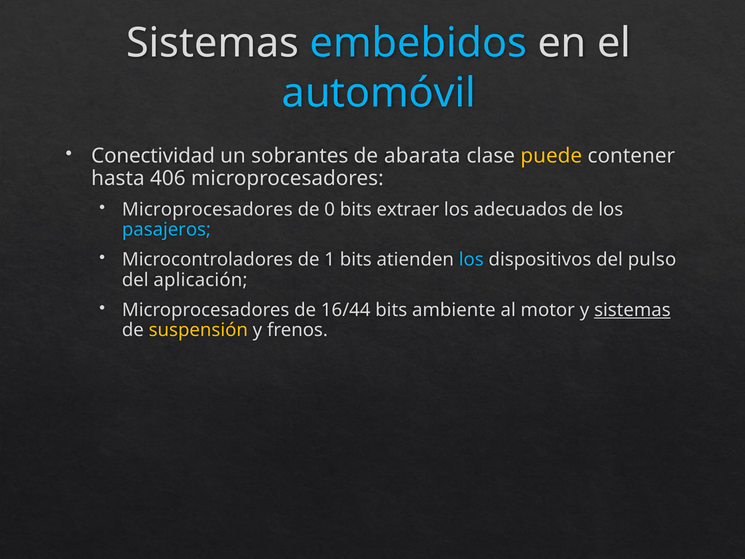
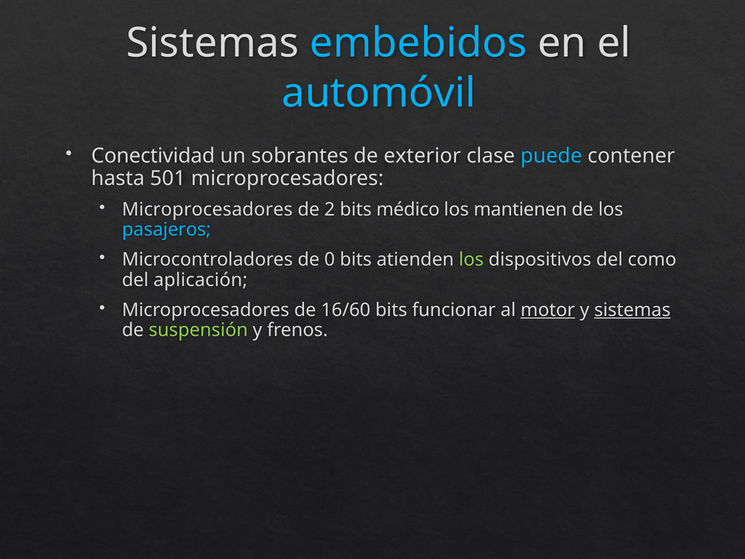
abarata: abarata -> exterior
puede colour: yellow -> light blue
406: 406 -> 501
0: 0 -> 2
extraer: extraer -> médico
adecuados: adecuados -> mantienen
1: 1 -> 0
los at (471, 260) colour: light blue -> light green
pulso: pulso -> como
16/44: 16/44 -> 16/60
ambiente: ambiente -> funcionar
motor underline: none -> present
suspensión colour: yellow -> light green
